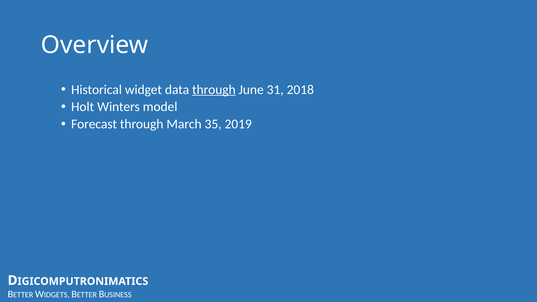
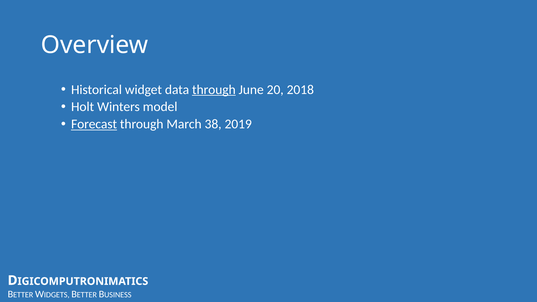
31: 31 -> 20
Forecast underline: none -> present
35: 35 -> 38
